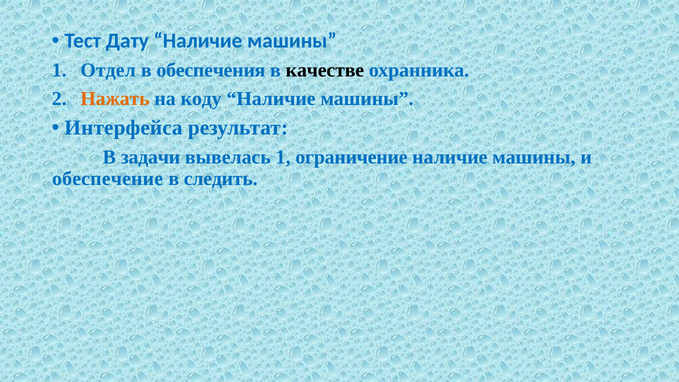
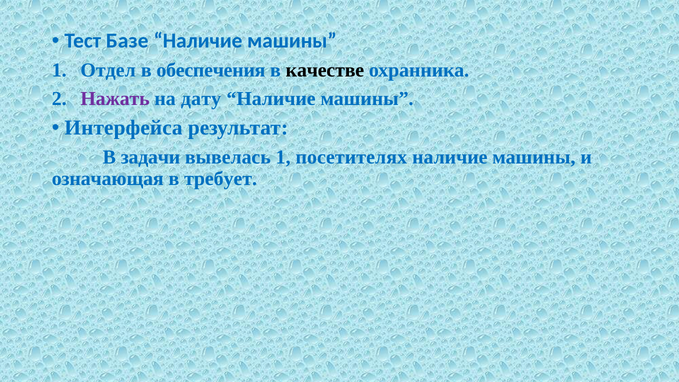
Дату: Дату -> Базе
Нажать colour: orange -> purple
коду: коду -> дату
ограничение: ограничение -> посетителях
обеспечение: обеспечение -> означающая
следить: следить -> требует
